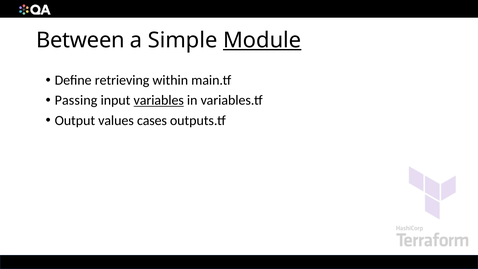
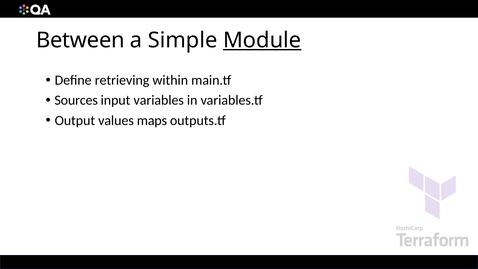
Passing: Passing -> Sources
variables underline: present -> none
cases: cases -> maps
